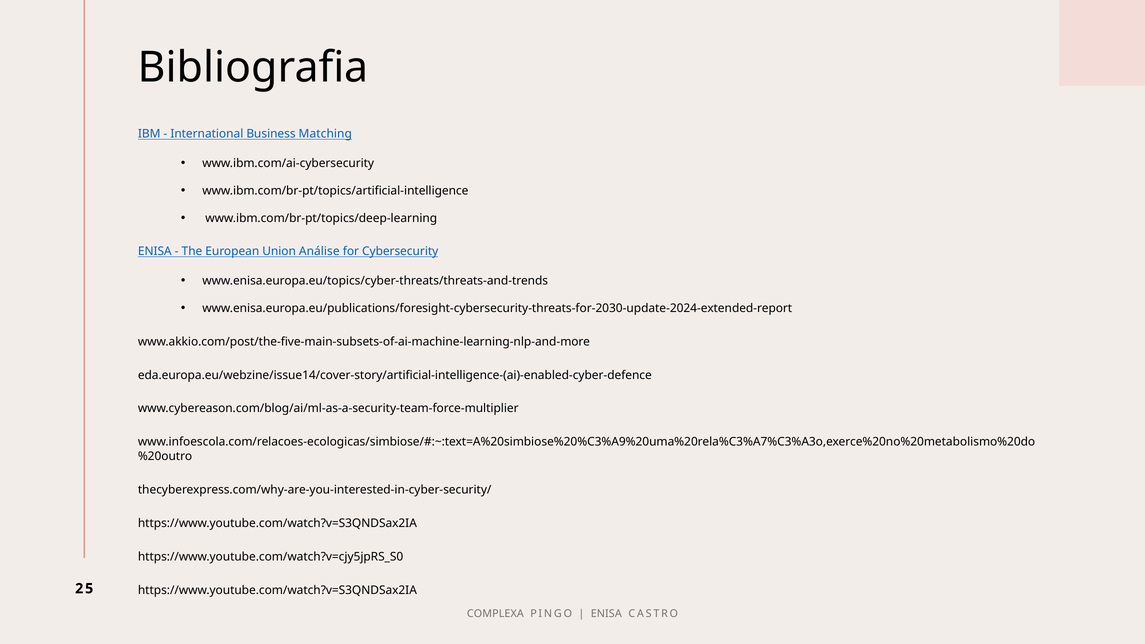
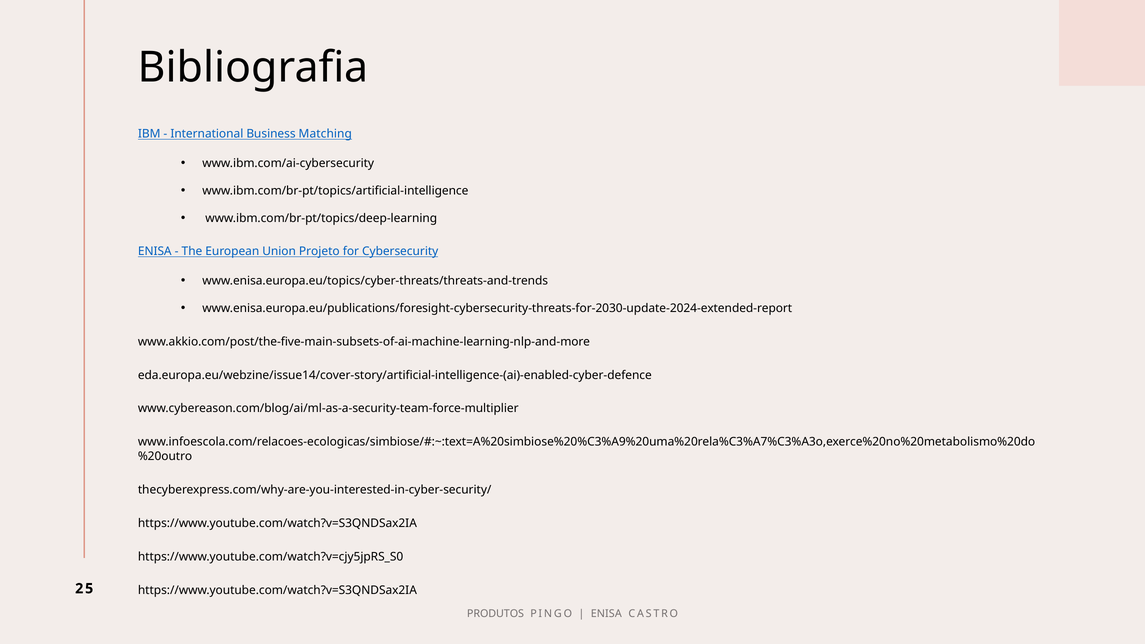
Análise: Análise -> Projeto
COMPLEXA: COMPLEXA -> PRODUTOS
